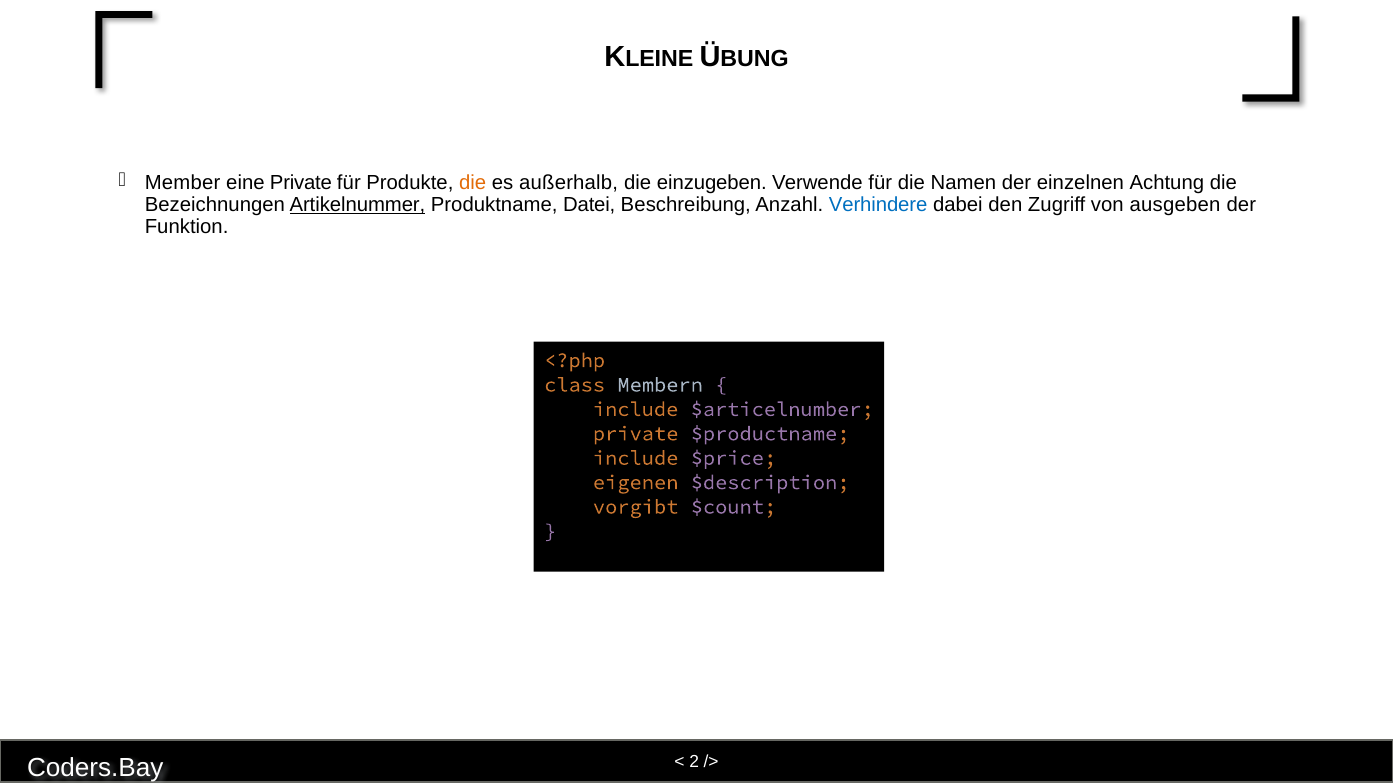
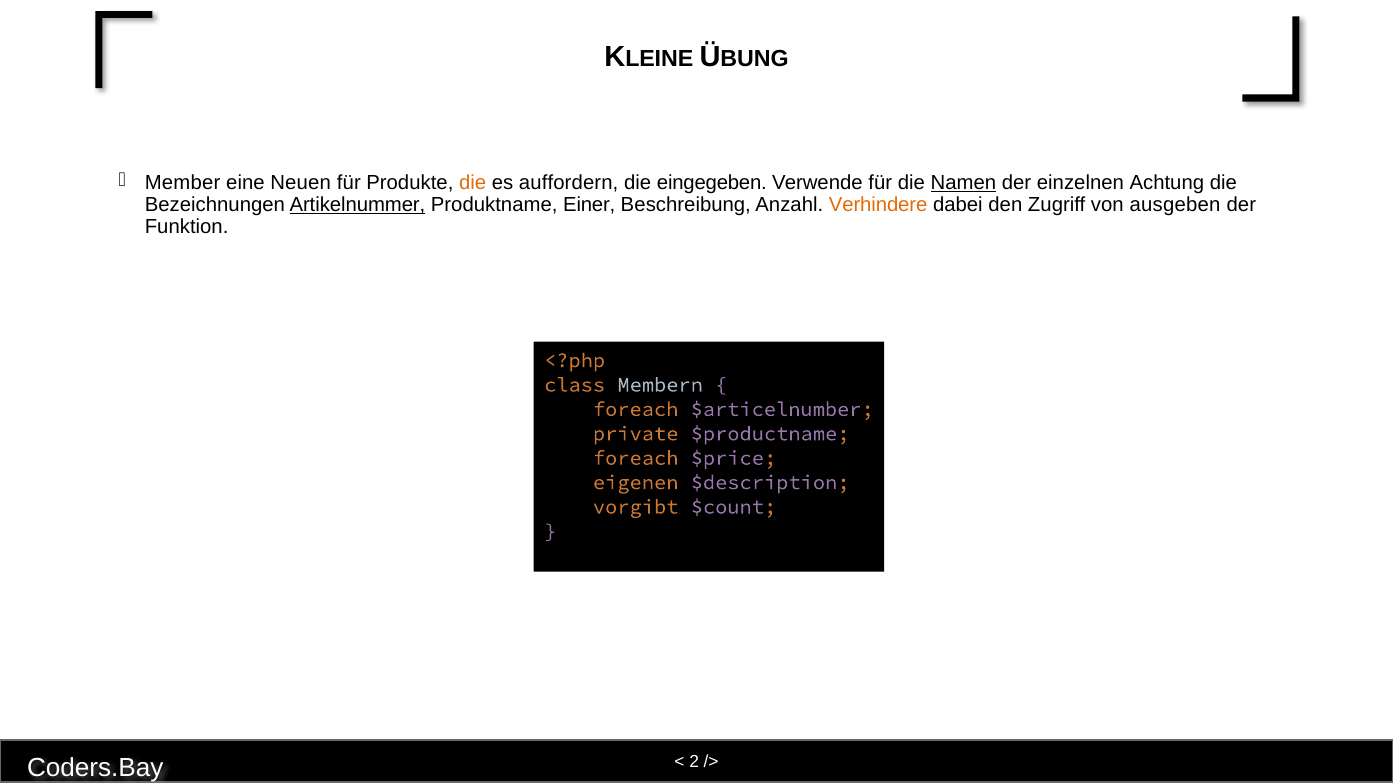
eine Private: Private -> Neuen
außerhalb: außerhalb -> auffordern
einzugeben: einzugeben -> eingegeben
Namen underline: none -> present
Datei: Datei -> Einer
Verhindere colour: blue -> orange
include at (636, 409): include -> foreach
include at (636, 458): include -> foreach
